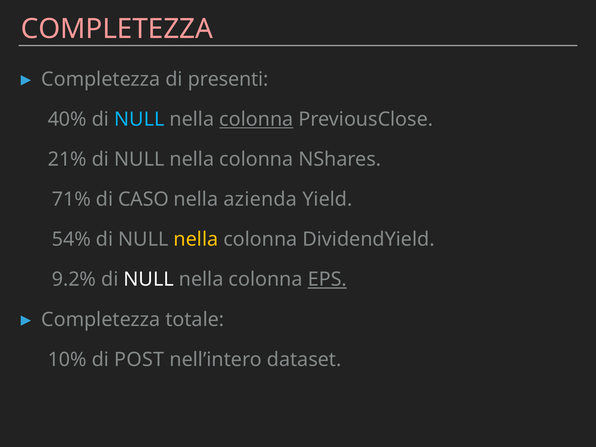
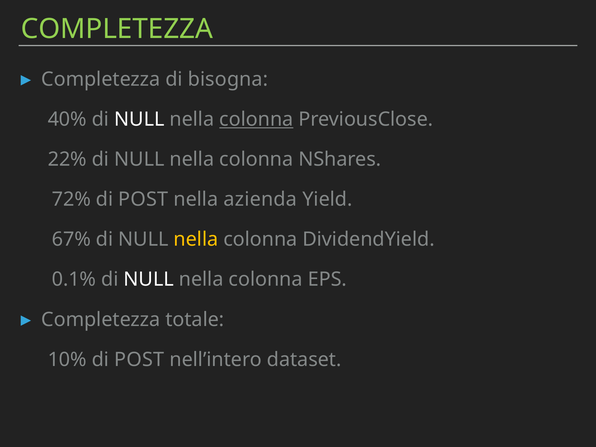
COMPLETEZZA at (117, 29) colour: pink -> light green
presenti: presenti -> bisogna
NULL at (139, 119) colour: light blue -> white
21%: 21% -> 22%
71%: 71% -> 72%
CASO at (143, 199): CASO -> POST
54%: 54% -> 67%
9.2%: 9.2% -> 0.1%
EPS underline: present -> none
